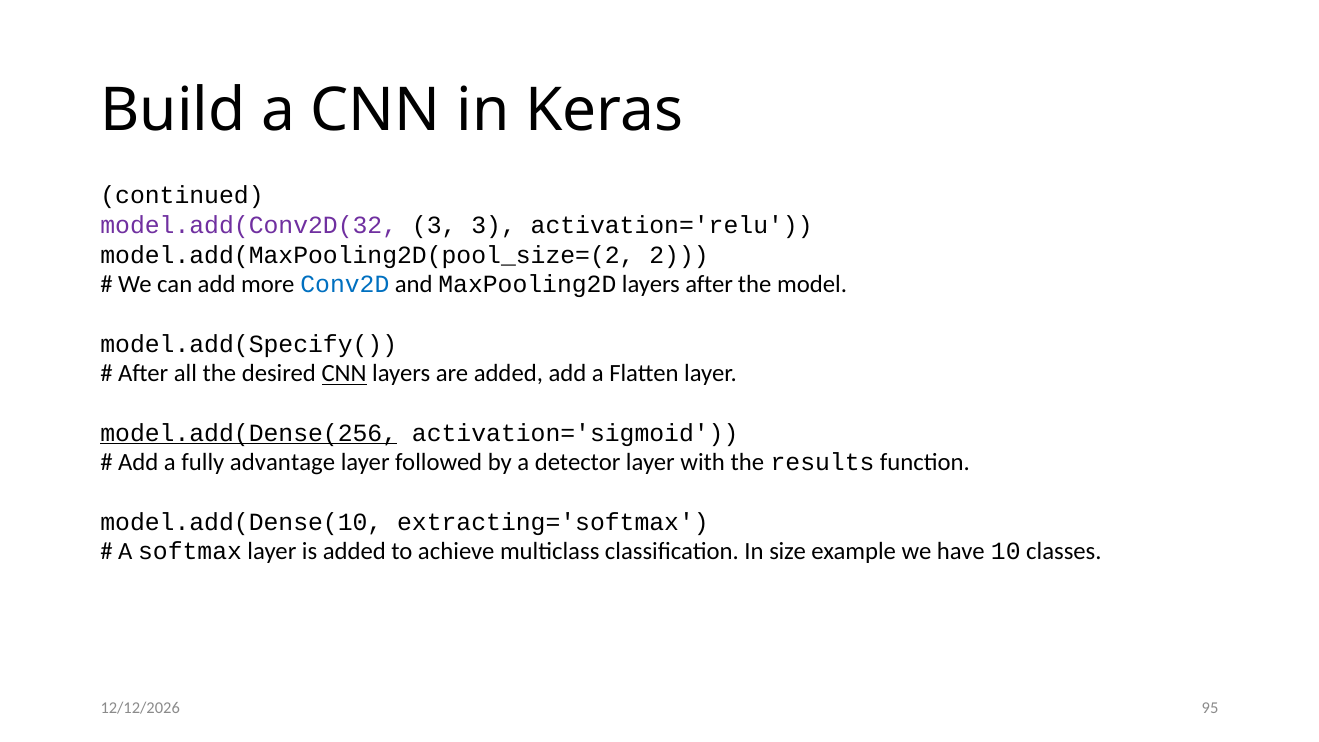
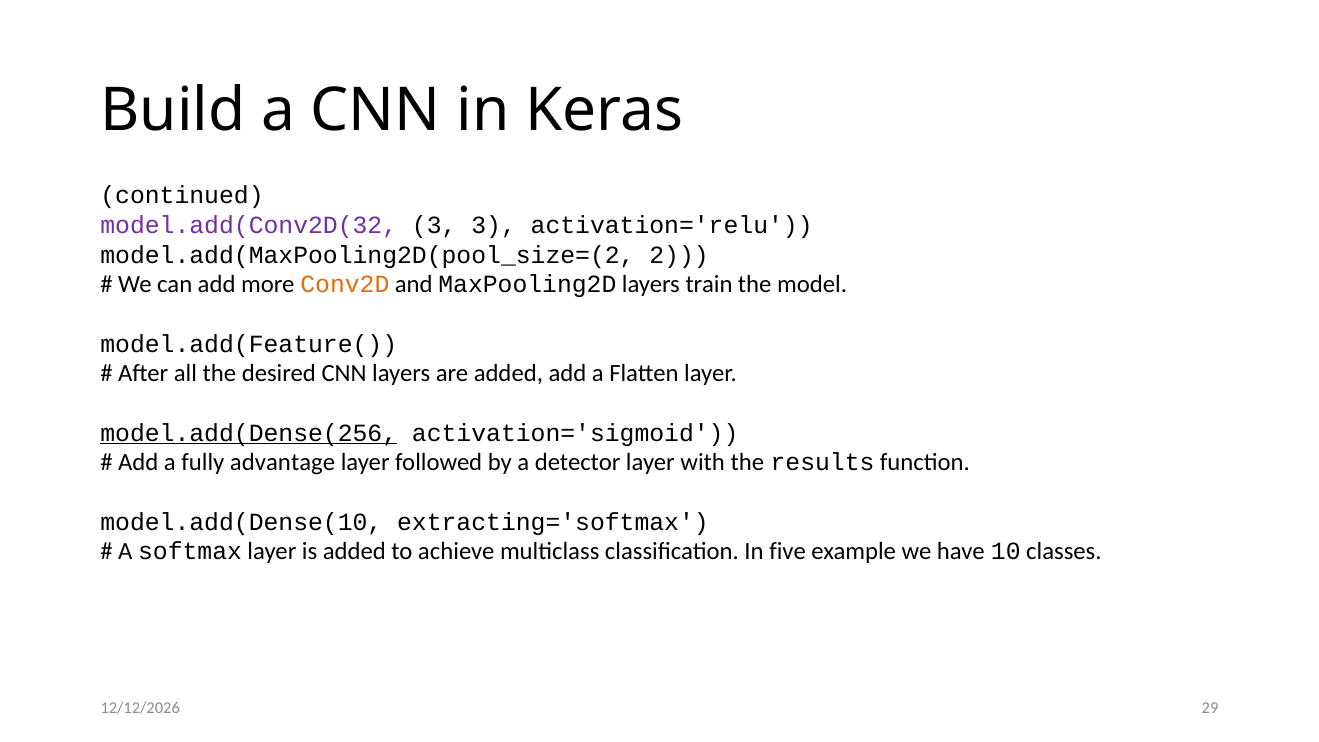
Conv2D colour: blue -> orange
layers after: after -> train
model.add(Specify(: model.add(Specify( -> model.add(Feature(
CNN at (344, 374) underline: present -> none
size: size -> five
95: 95 -> 29
